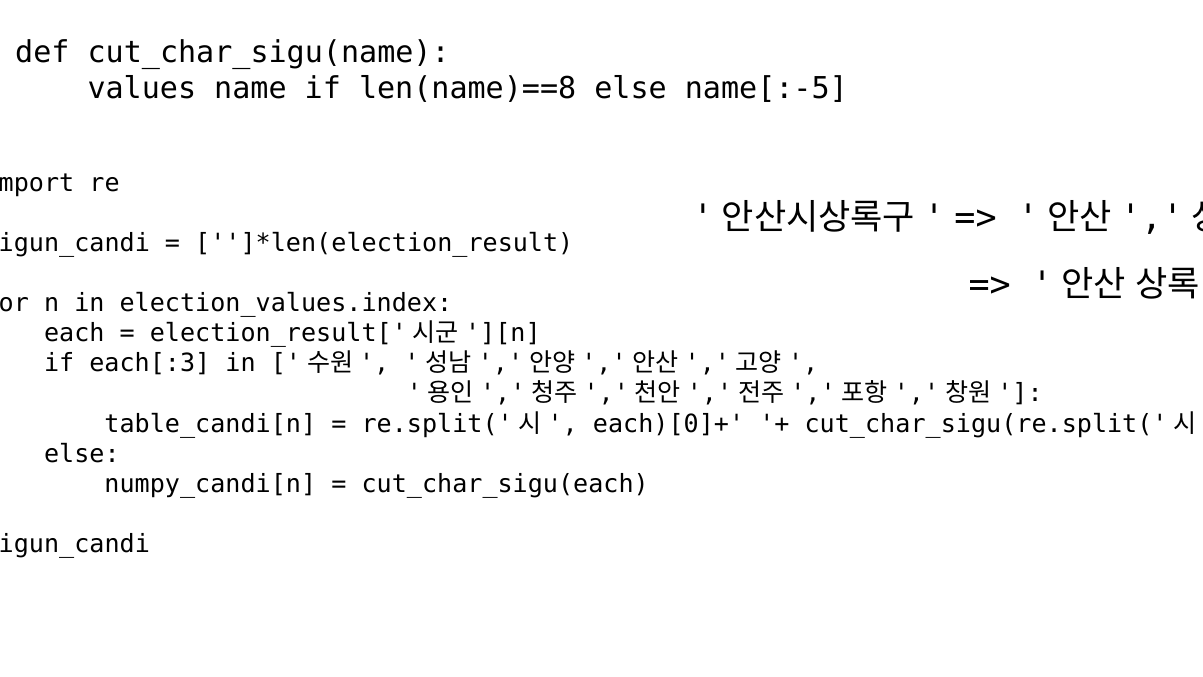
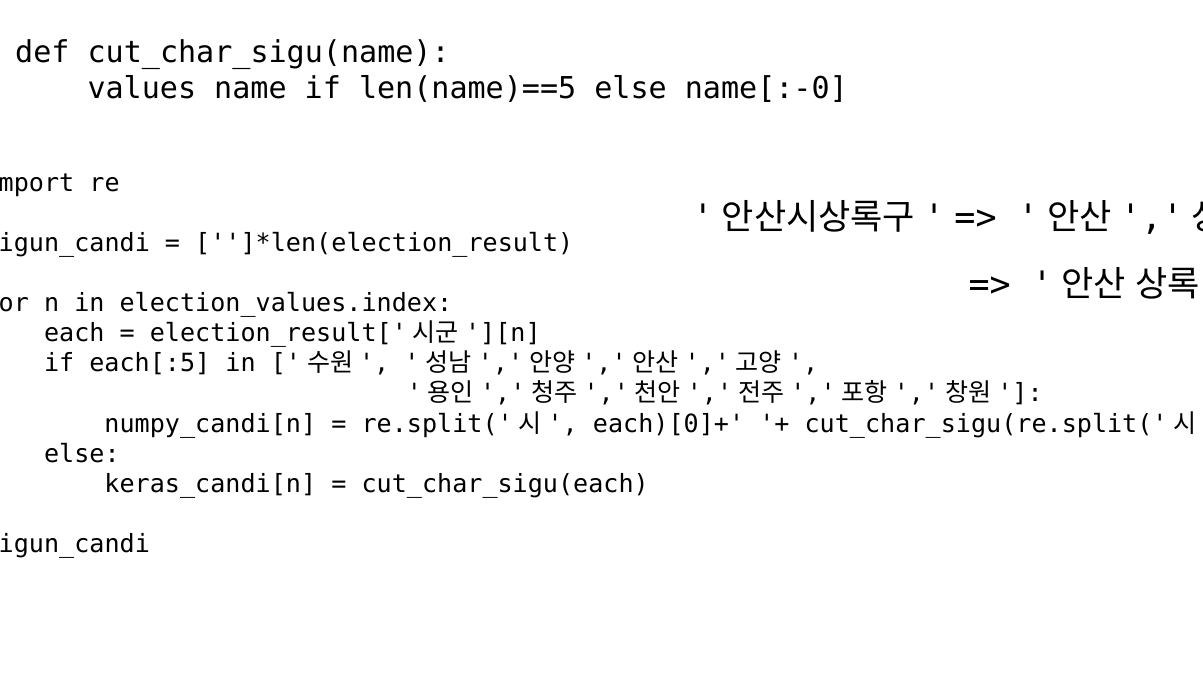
len(name)==8: len(name)==8 -> len(name)==5
name[:-5: name[:-5 -> name[:-0
each[:3: each[:3 -> each[:5
table_candi[n: table_candi[n -> numpy_candi[n
numpy_candi[n: numpy_candi[n -> keras_candi[n
